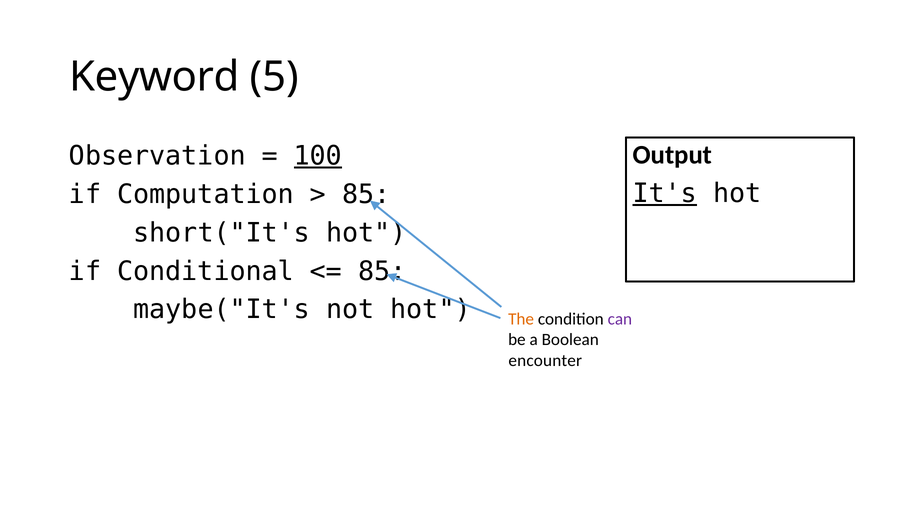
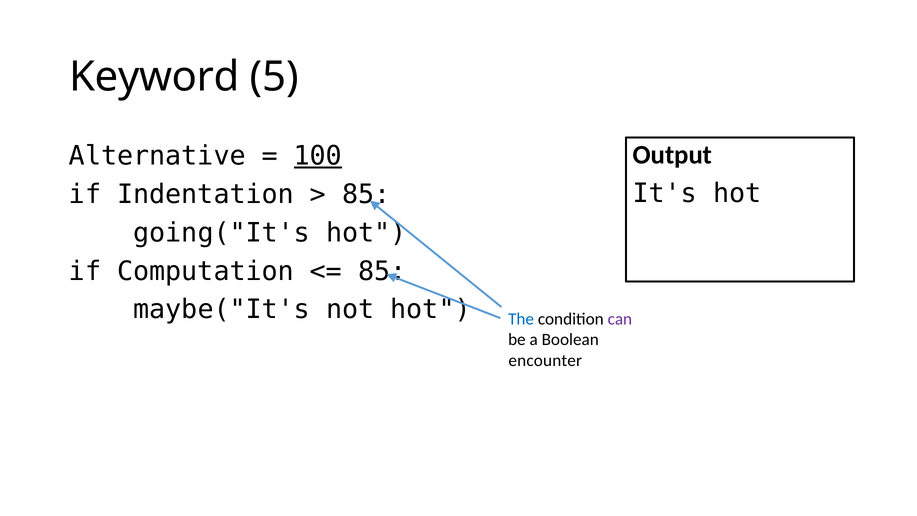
Observation: Observation -> Alternative
It's underline: present -> none
Computation: Computation -> Indentation
short("It's: short("It's -> going("It's
Conditional: Conditional -> Computation
The colour: orange -> blue
